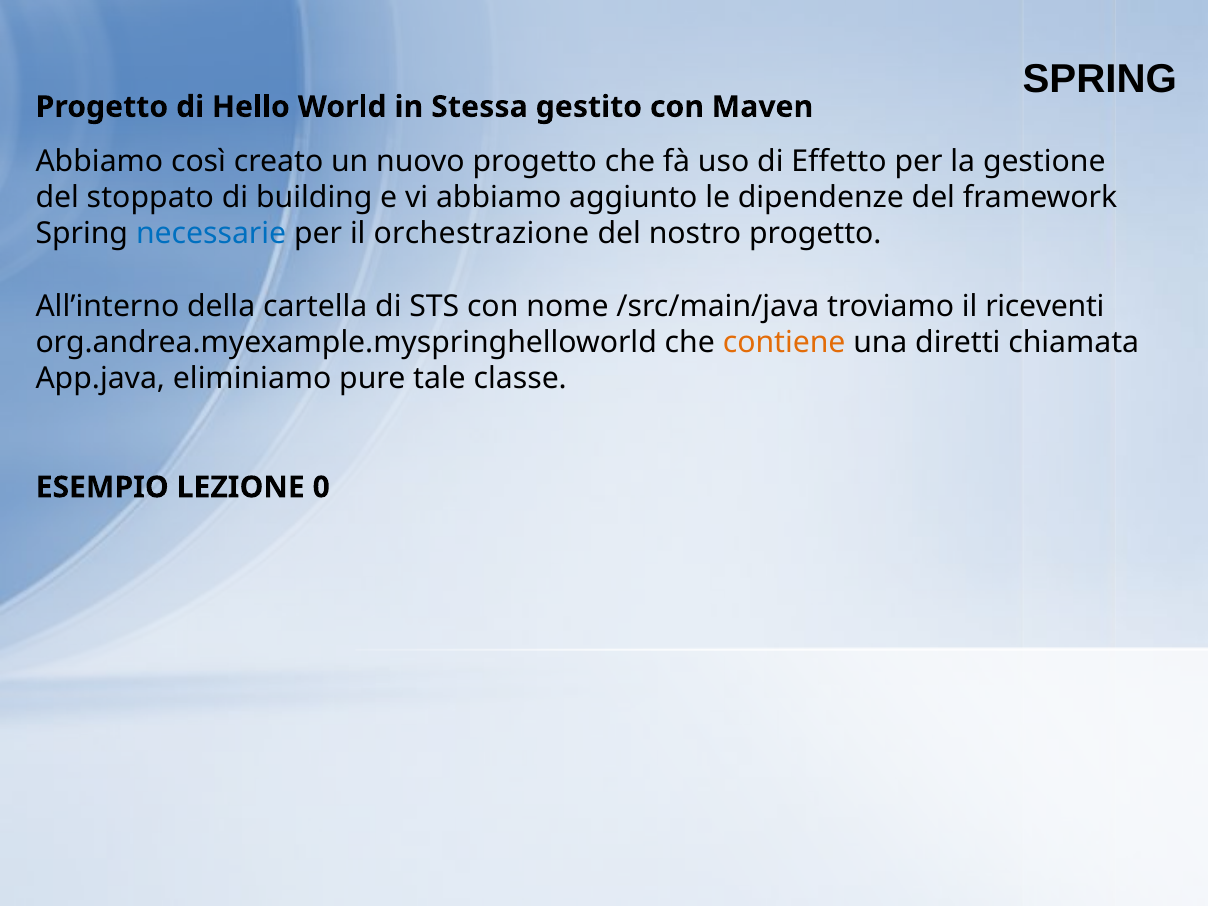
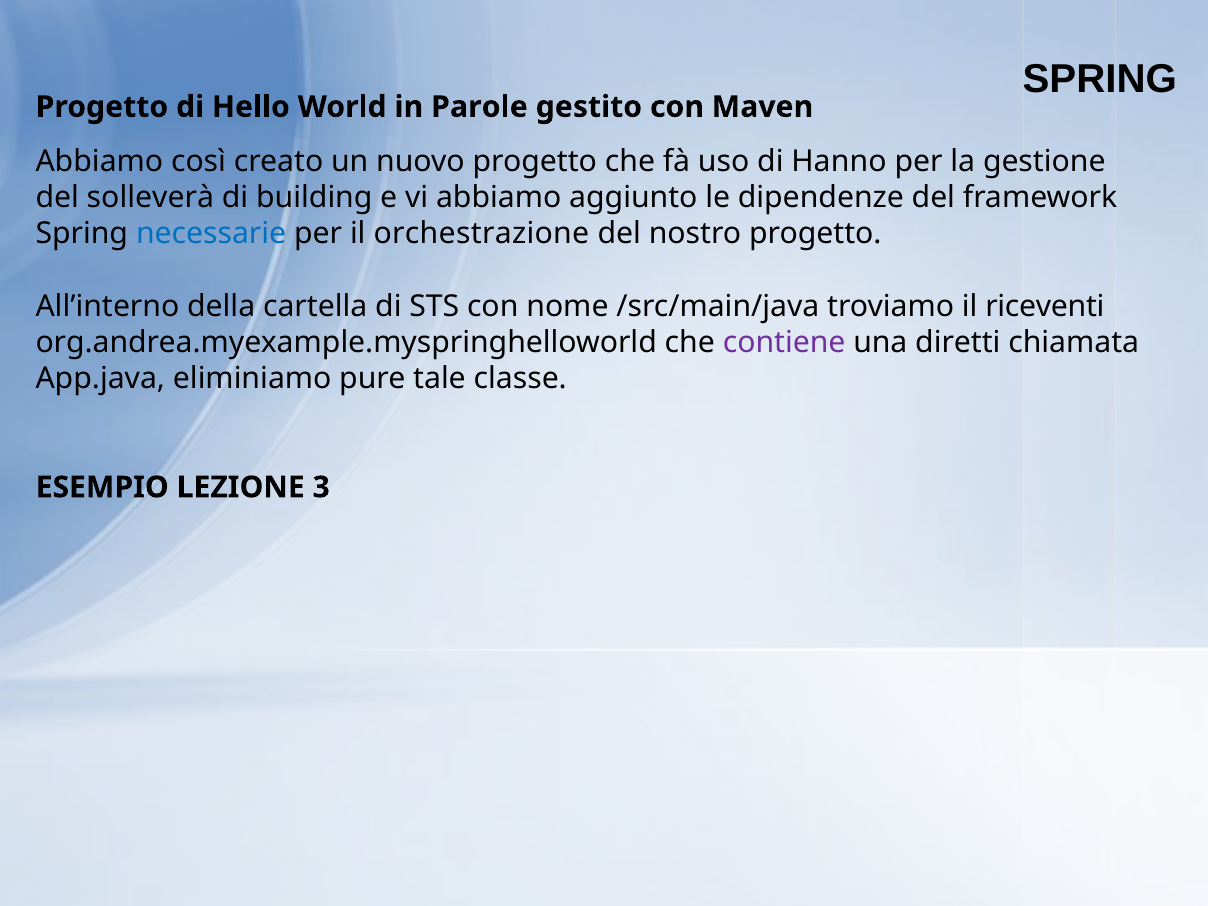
Stessa: Stessa -> Parole
Effetto: Effetto -> Hanno
stoppato: stoppato -> solleverà
contiene colour: orange -> purple
0: 0 -> 3
